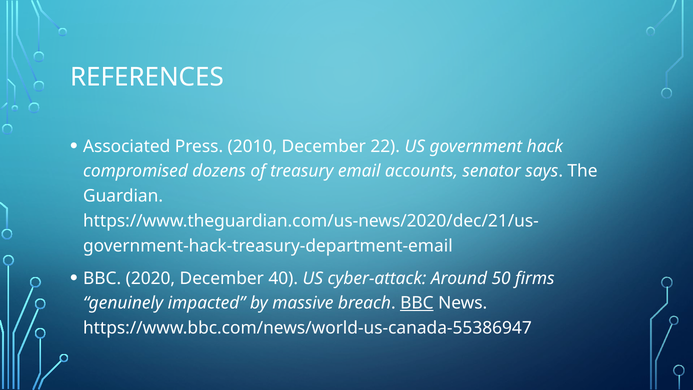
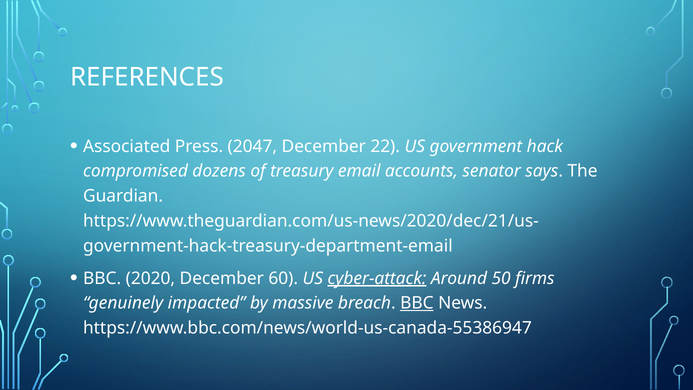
2010: 2010 -> 2047
40: 40 -> 60
cyber-attack underline: none -> present
